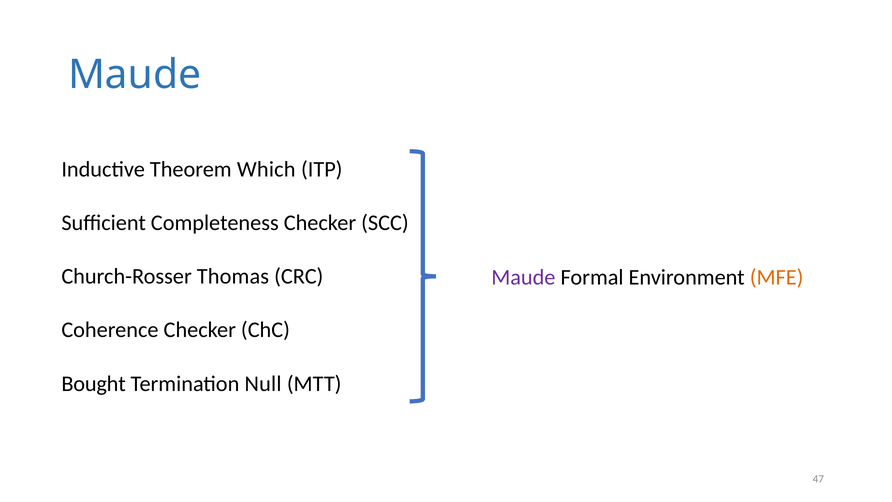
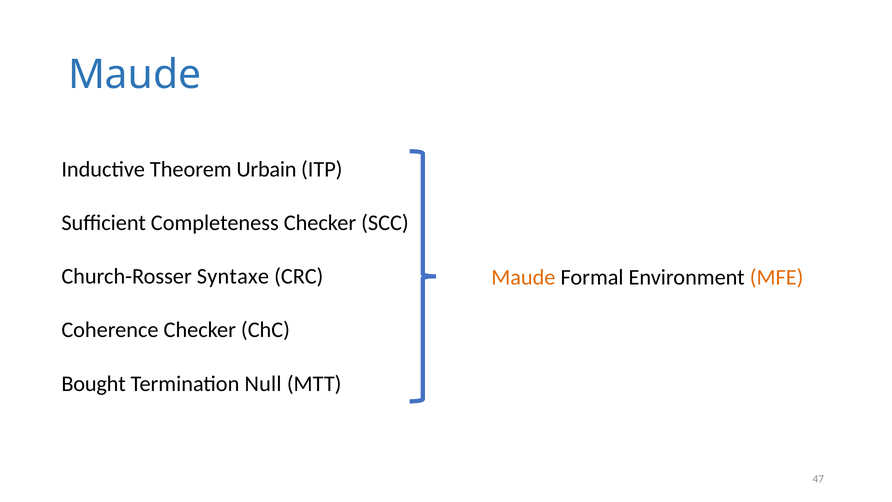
Which: Which -> Urbain
Thomas: Thomas -> Syntaxe
Maude at (523, 277) colour: purple -> orange
